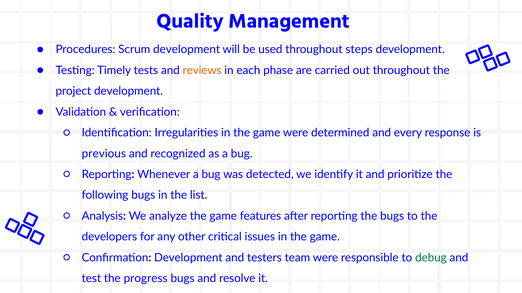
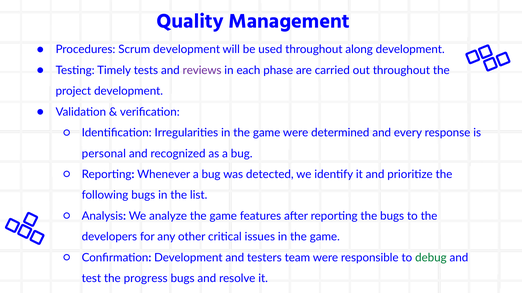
steps: steps -> along
reviews colour: orange -> purple
previous: previous -> personal
